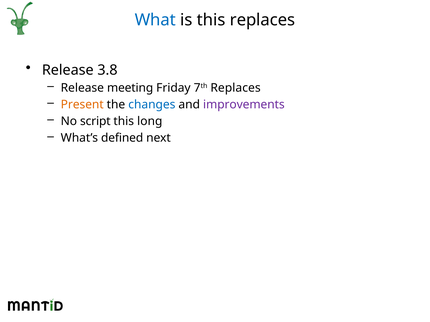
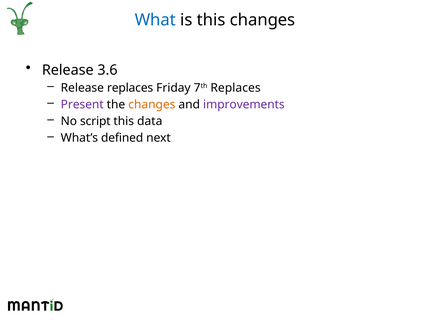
this replaces: replaces -> changes
3.8: 3.8 -> 3.6
Release meeting: meeting -> replaces
Present colour: orange -> purple
changes at (152, 105) colour: blue -> orange
long: long -> data
